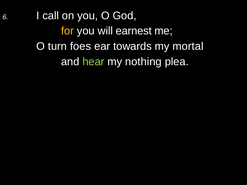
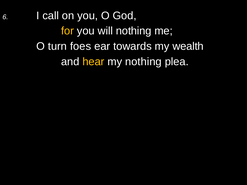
will earnest: earnest -> nothing
mortal: mortal -> wealth
hear colour: light green -> yellow
